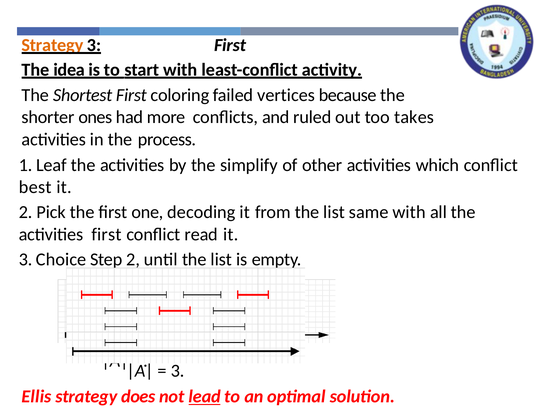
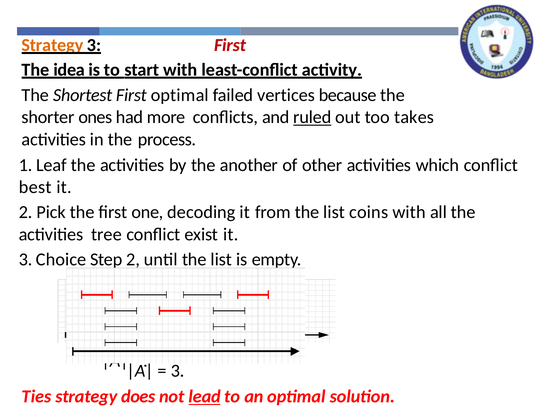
First at (230, 45) colour: black -> red
First coloring: coloring -> optimal
ruled underline: none -> present
simplify: simplify -> another
same: same -> coins
activities first: first -> tree
read: read -> exist
Ellis: Ellis -> Ties
